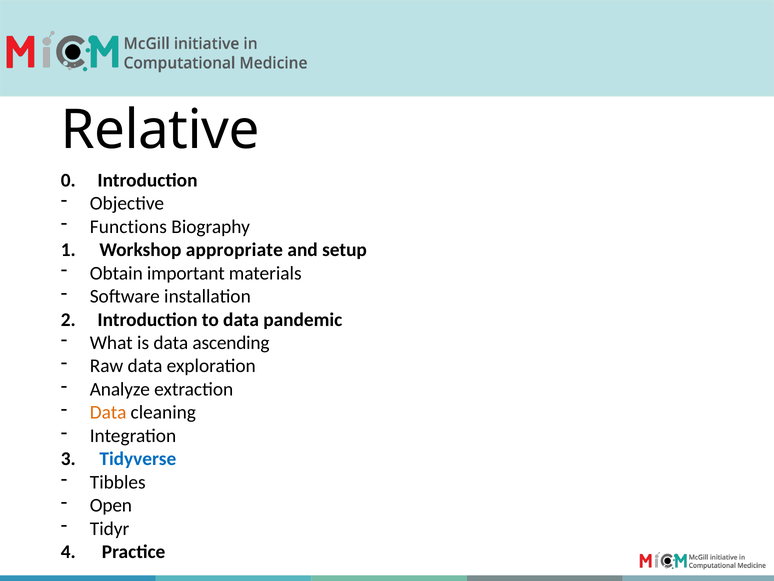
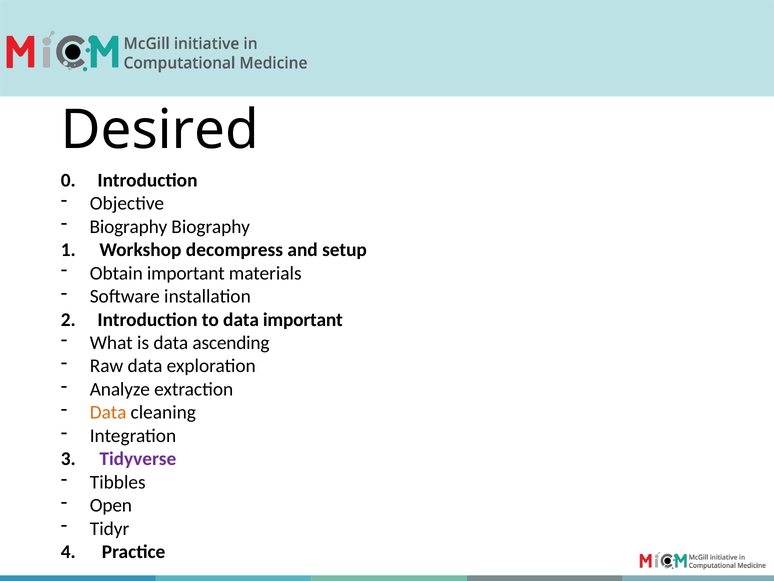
Relative: Relative -> Desired
Functions at (128, 226): Functions -> Biography
appropriate: appropriate -> decompress
data pandemic: pandemic -> important
Tidyverse colour: blue -> purple
